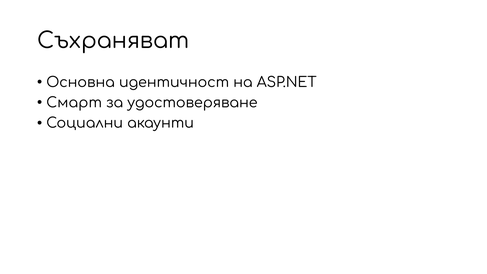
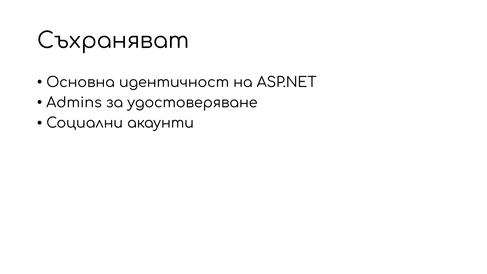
Смарт: Смарт -> Admins
